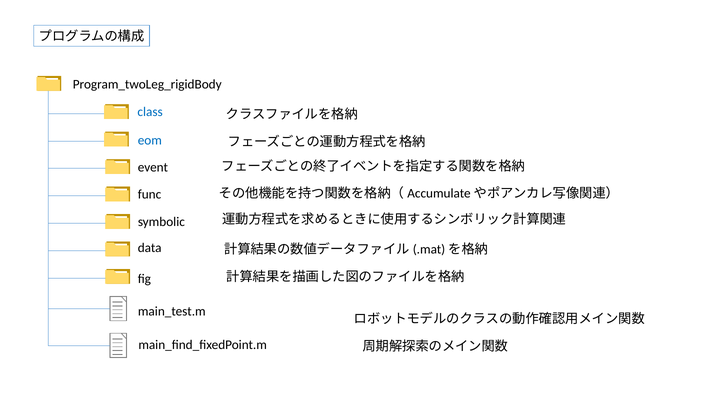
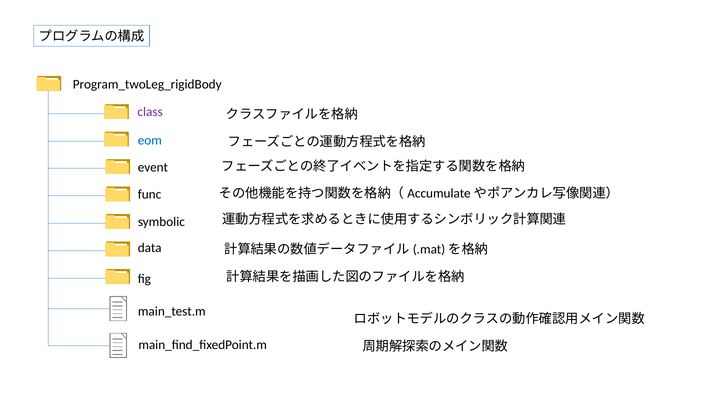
class colour: blue -> purple
